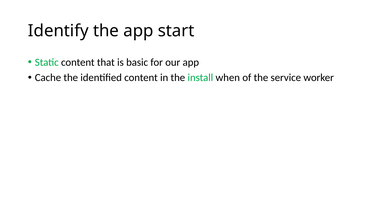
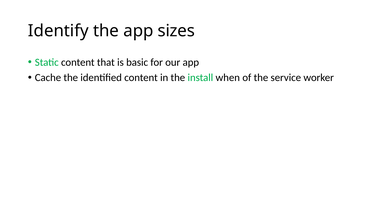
start: start -> sizes
